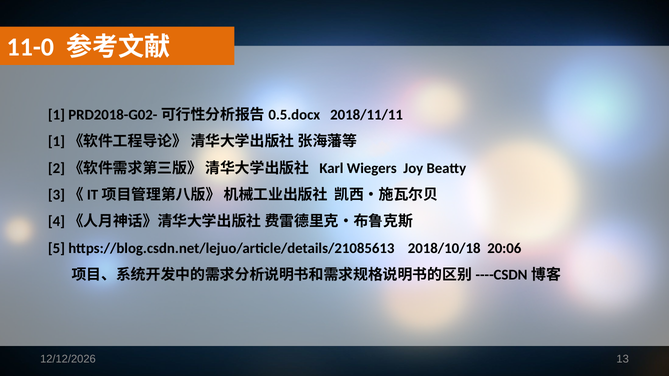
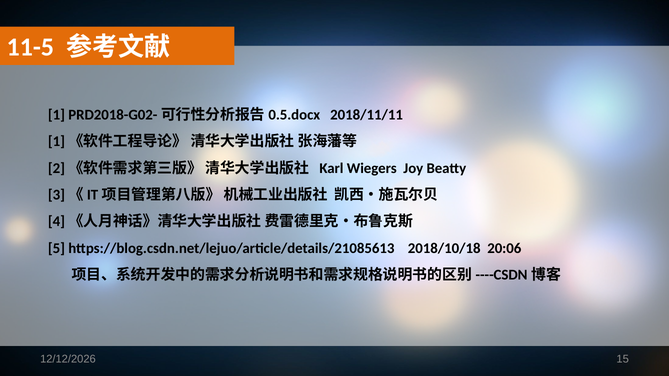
11-0: 11-0 -> 11-5
13: 13 -> 15
